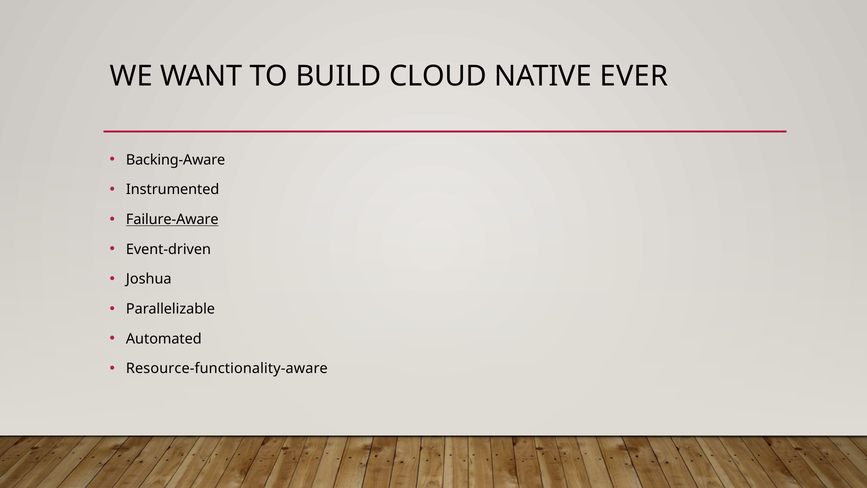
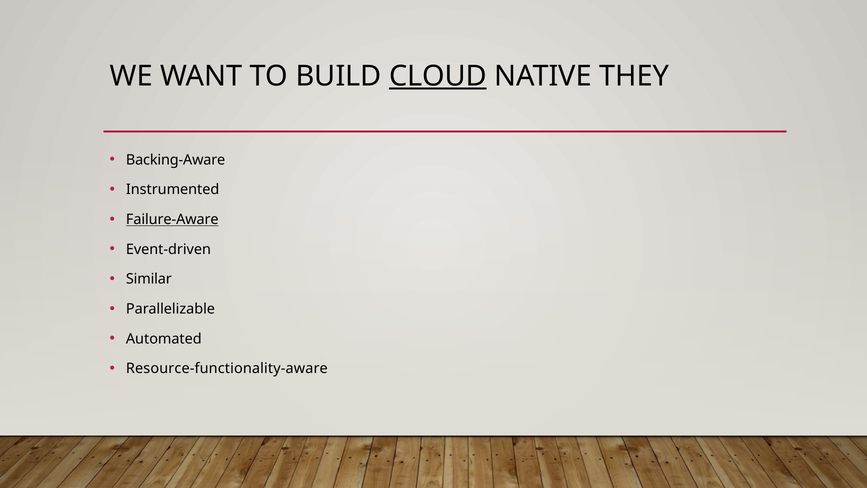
CLOUD underline: none -> present
EVER: EVER -> THEY
Joshua: Joshua -> Similar
